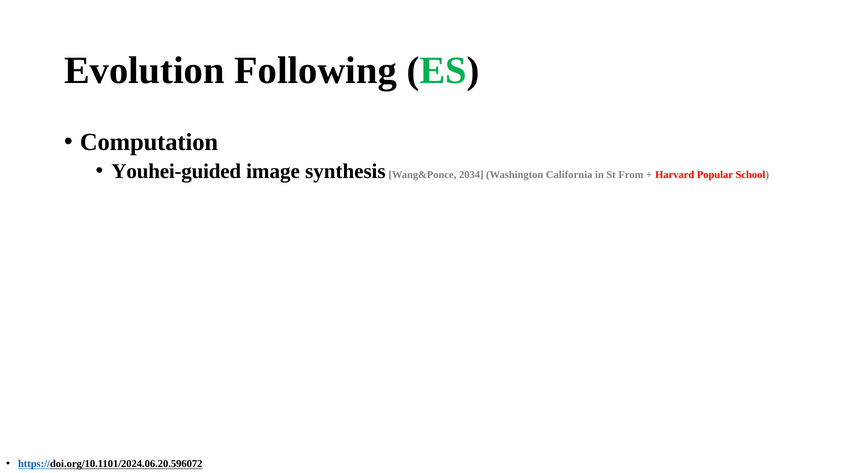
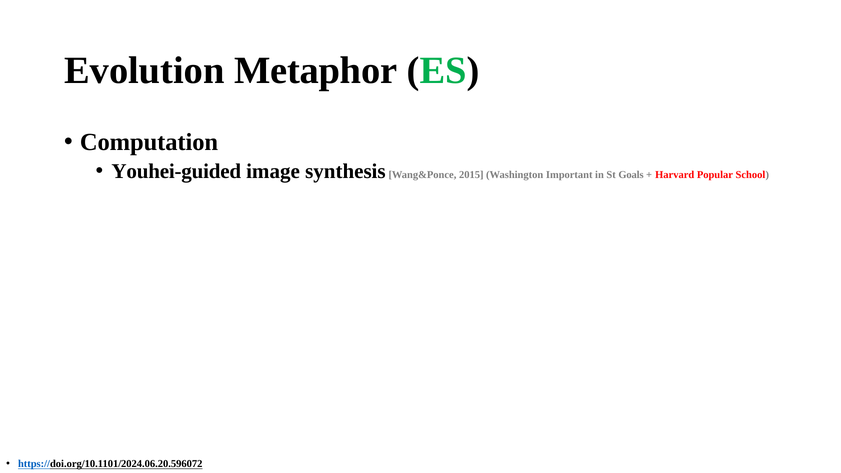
Following: Following -> Metaphor
2034: 2034 -> 2015
California: California -> Important
From: From -> Goals
